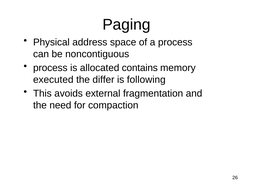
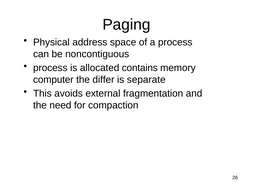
executed: executed -> computer
following: following -> separate
